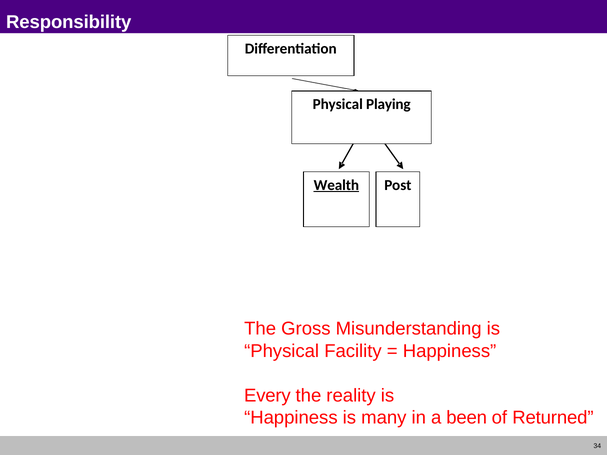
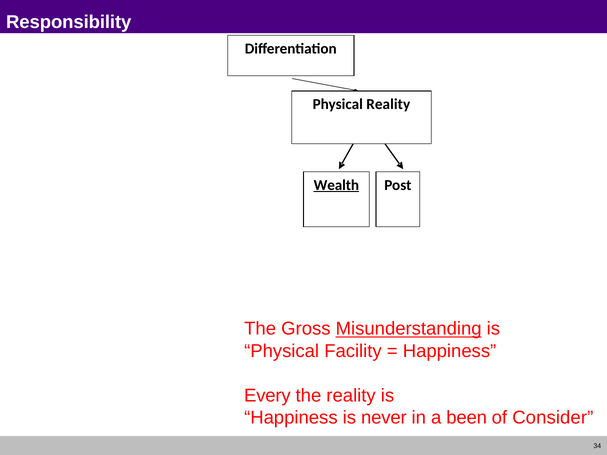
Physical Playing: Playing -> Reality
Misunderstanding underline: none -> present
many: many -> never
Returned: Returned -> Consider
